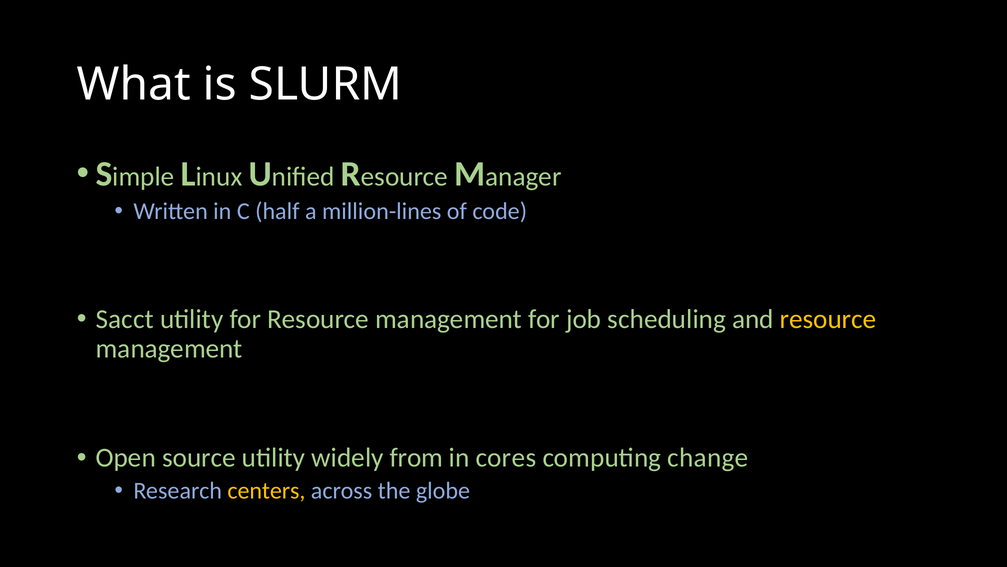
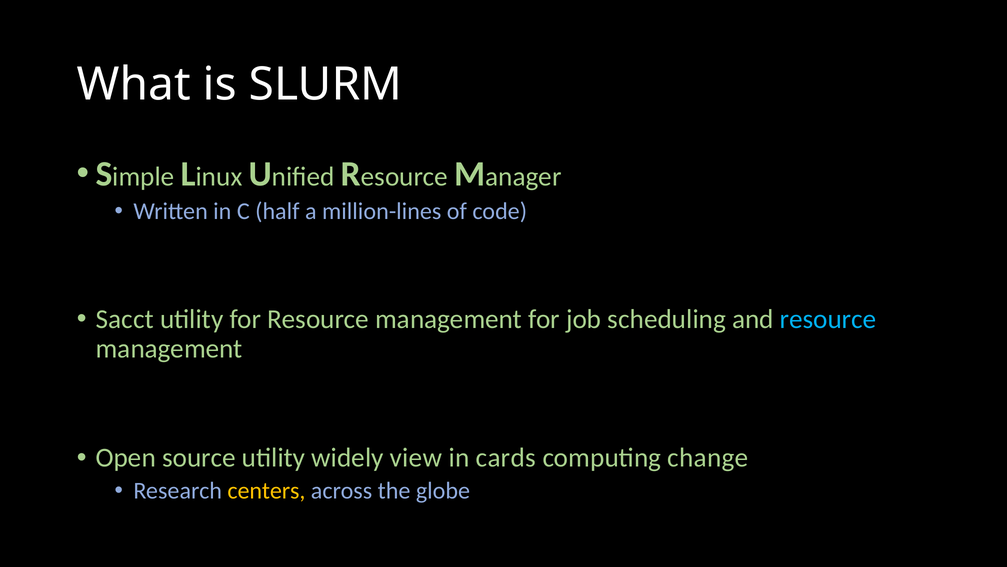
resource at (828, 319) colour: yellow -> light blue
from: from -> view
cores: cores -> cards
